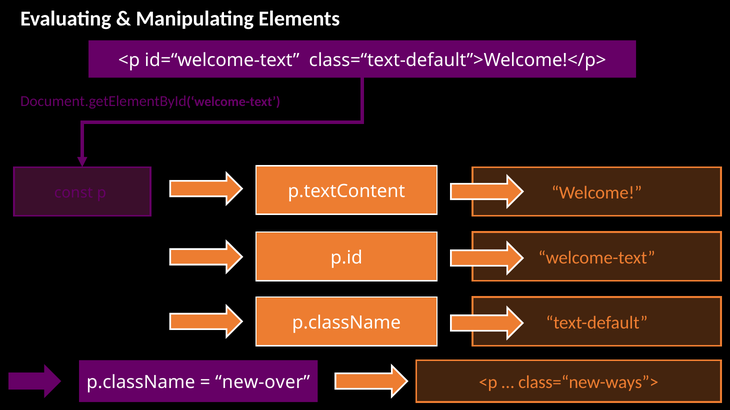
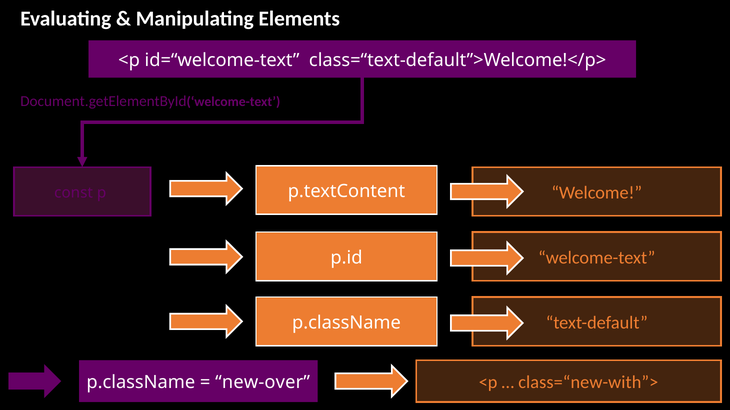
class=“new-ways”>: class=“new-ways”> -> class=“new-with”>
